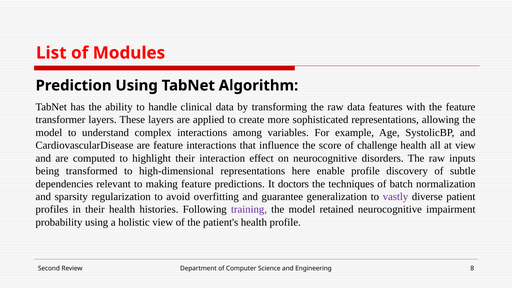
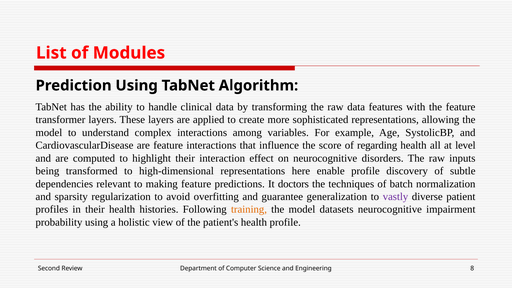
challenge: challenge -> regarding
at view: view -> level
training colour: purple -> orange
retained: retained -> datasets
